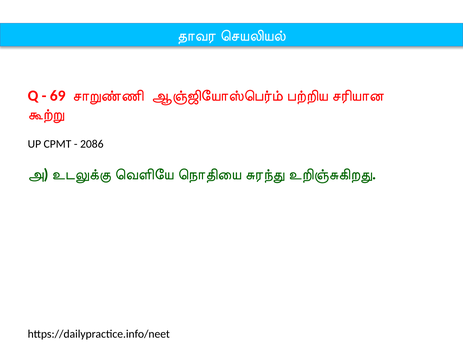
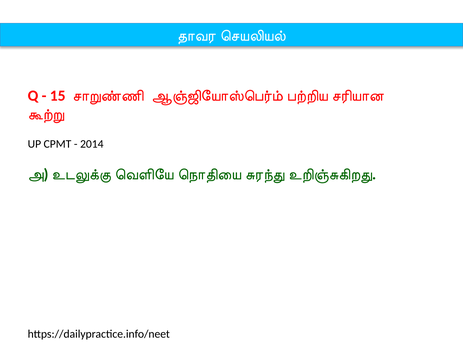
69: 69 -> 15
2086: 2086 -> 2014
